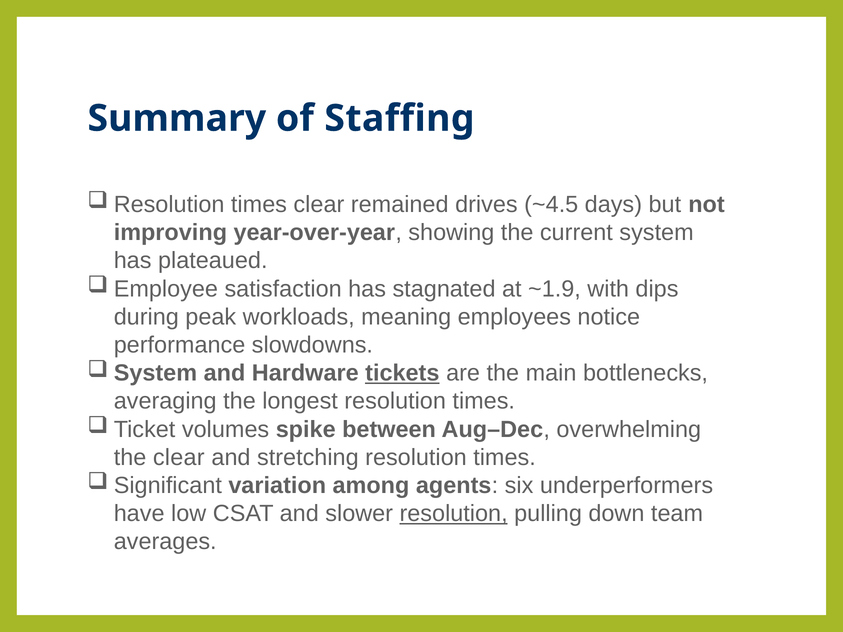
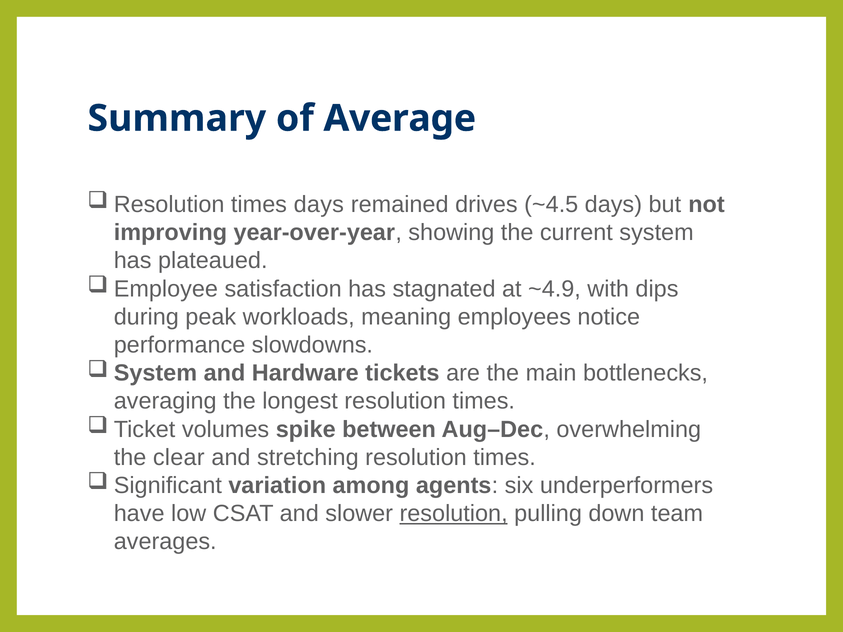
Staffing: Staffing -> Average
times clear: clear -> days
~1.9: ~1.9 -> ~4.9
tickets underline: present -> none
